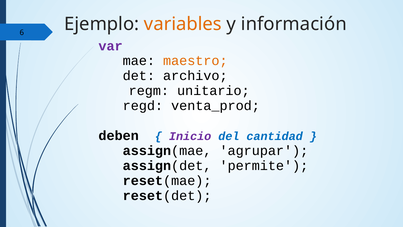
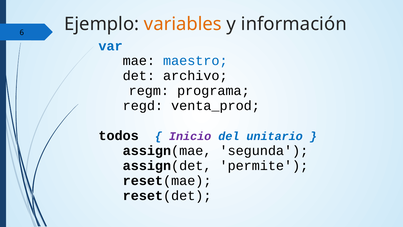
var colour: purple -> blue
maestro colour: orange -> blue
unitario: unitario -> programa
deben: deben -> todos
cantidad: cantidad -> unitario
agrupar: agrupar -> segunda
